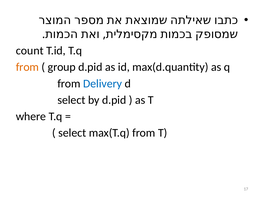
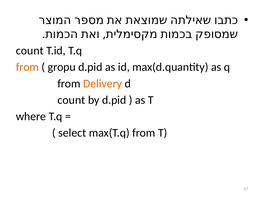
group: group -> gropu
Delivery colour: blue -> orange
select at (71, 100): select -> count
